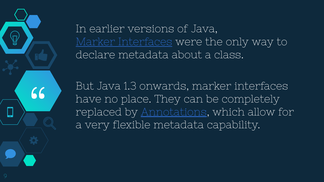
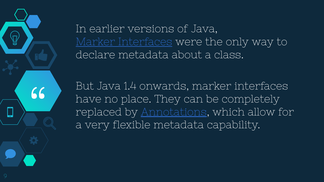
1.3: 1.3 -> 1.4
